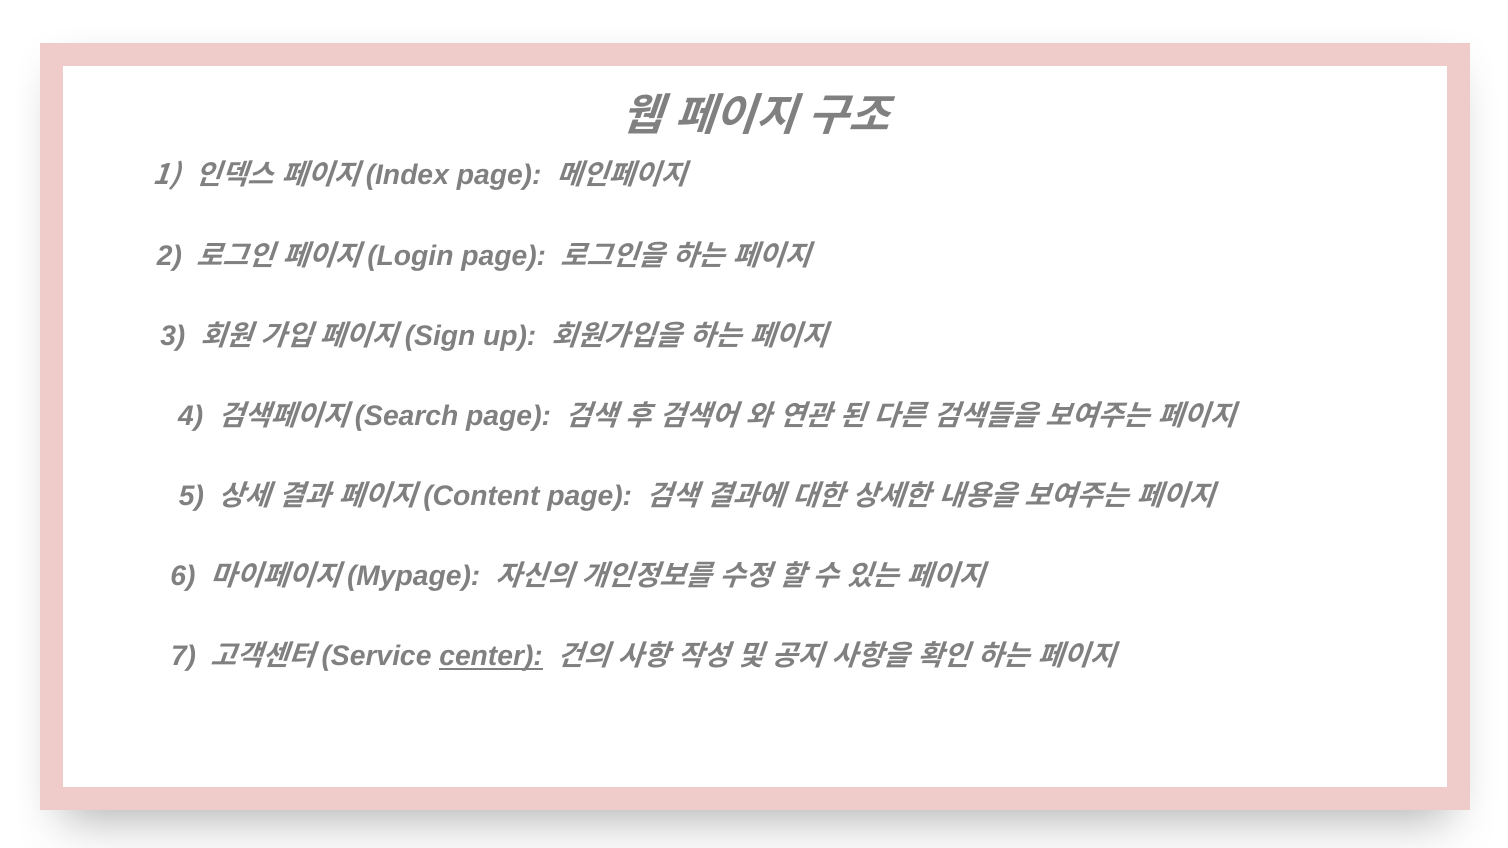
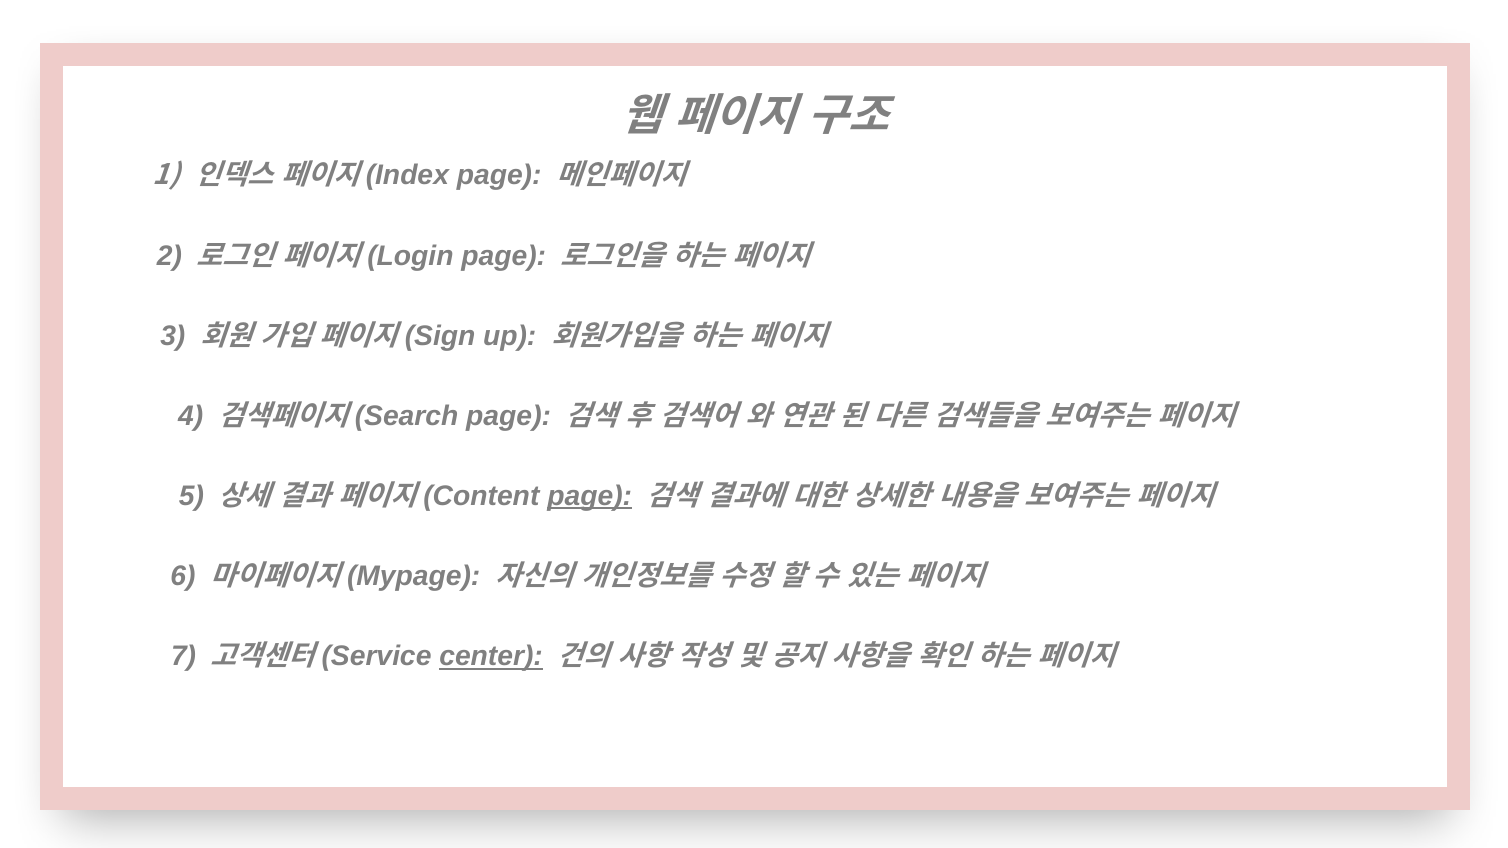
page at (590, 496) underline: none -> present
